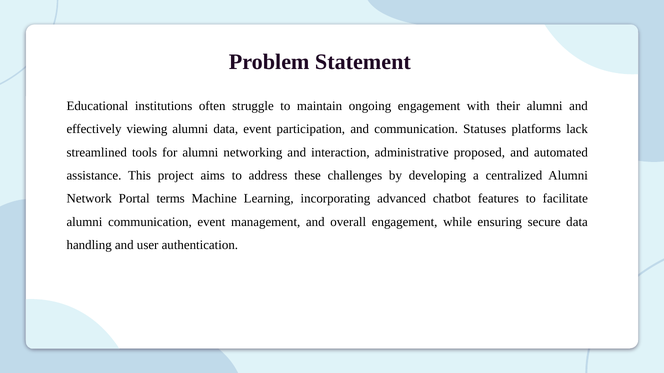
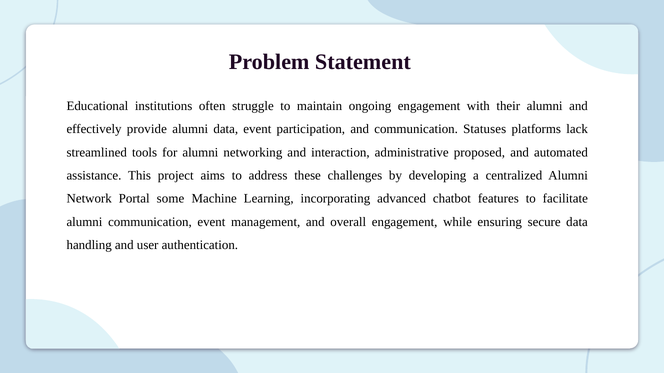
viewing: viewing -> provide
terms: terms -> some
